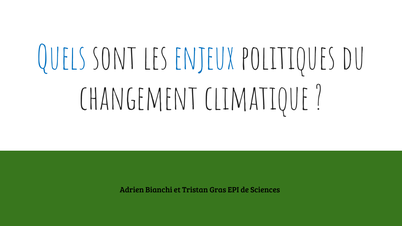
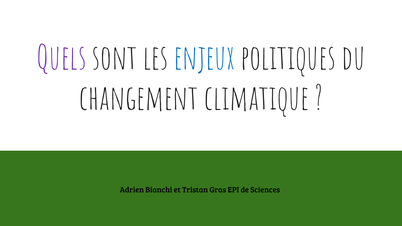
Quels colour: blue -> purple
